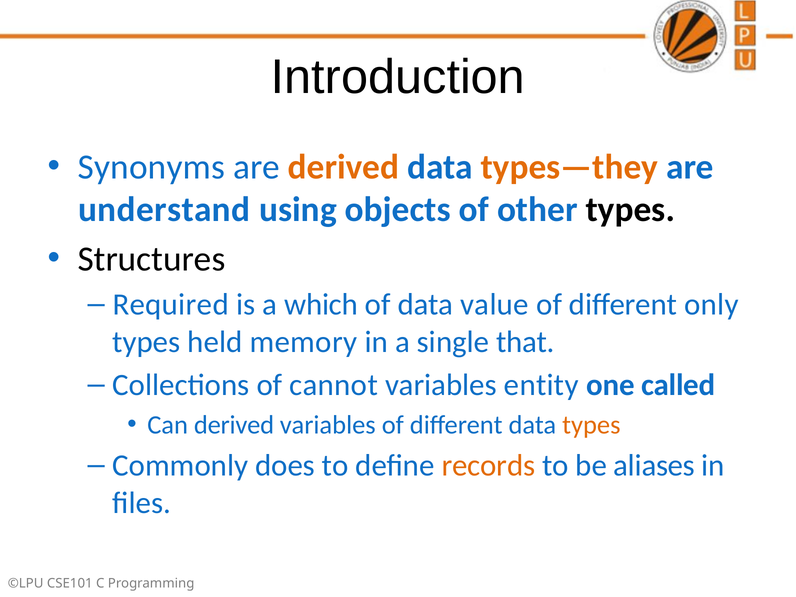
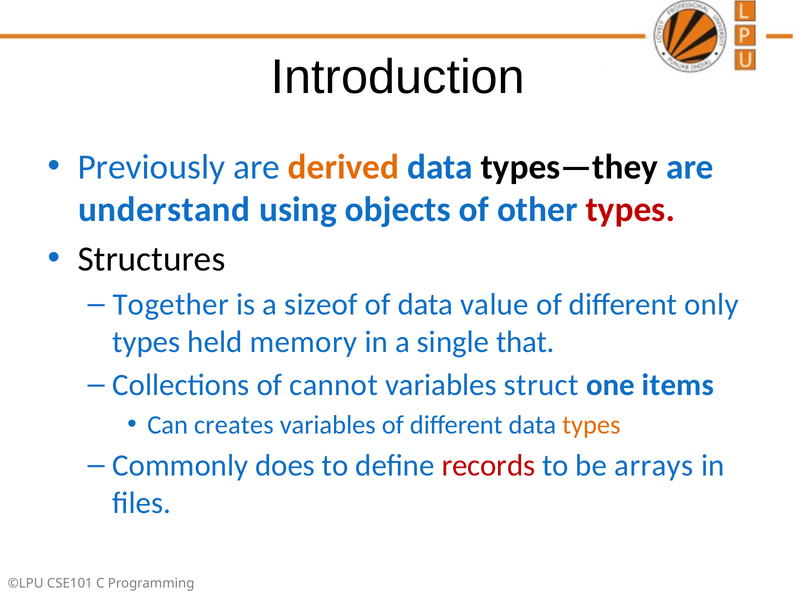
Synonyms: Synonyms -> Previously
types—they colour: orange -> black
types at (630, 209) colour: black -> red
Required: Required -> Together
which: which -> sizeof
entity: entity -> struct
called: called -> items
Can derived: derived -> creates
records colour: orange -> red
aliases: aliases -> arrays
